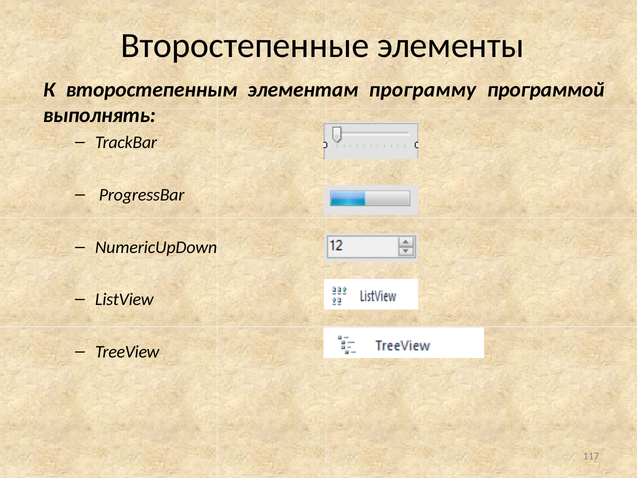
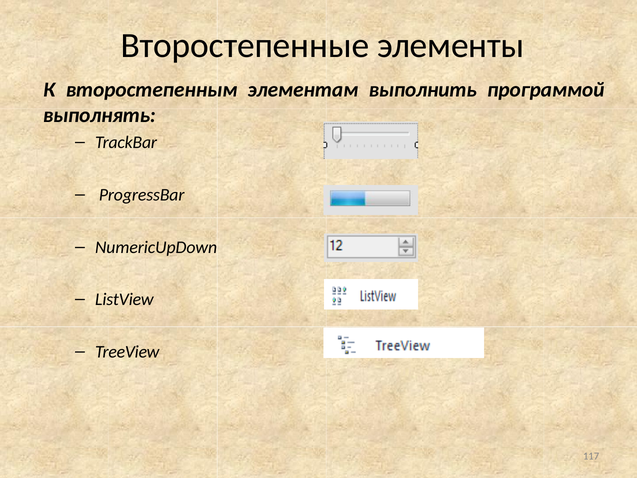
программу: программу -> выполнить
